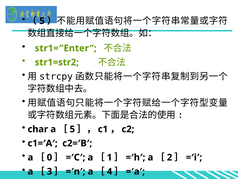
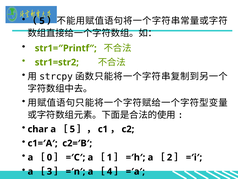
str1=″Enter″: str1=″Enter″ -> str1=″Printf″
